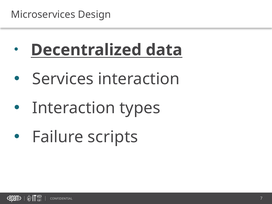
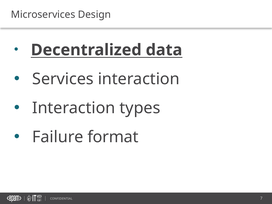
scripts: scripts -> format
